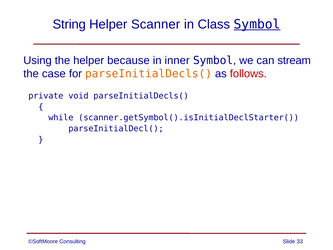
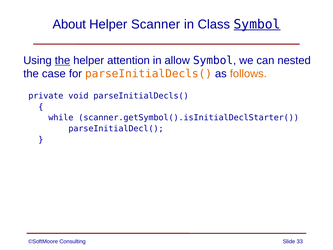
String: String -> About
the at (62, 60) underline: none -> present
because: because -> attention
inner: inner -> allow
stream: stream -> nested
follows colour: red -> orange
